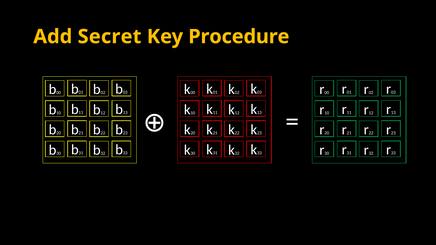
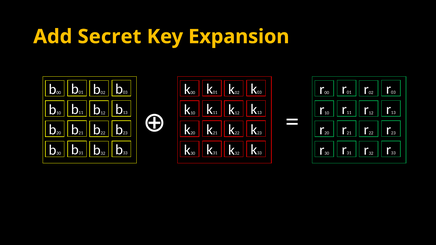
Procedure: Procedure -> Expansion
